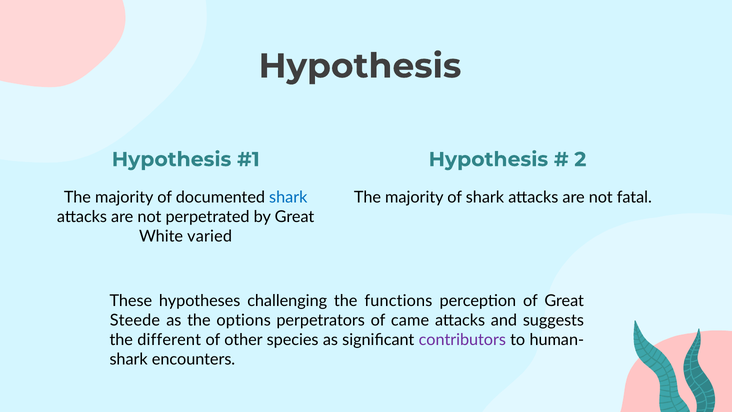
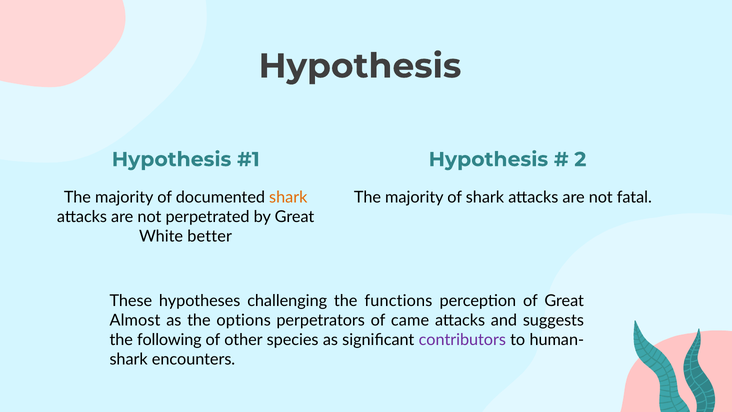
shark at (288, 197) colour: blue -> orange
varied: varied -> better
Steede: Steede -> Almost
different: different -> following
